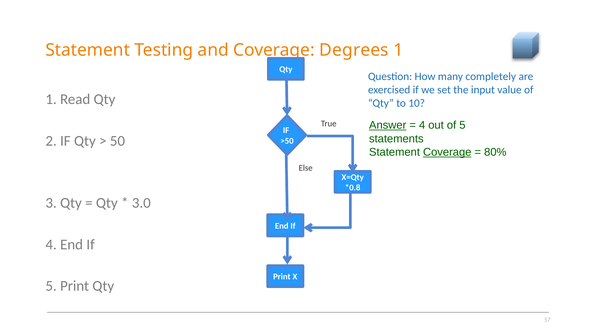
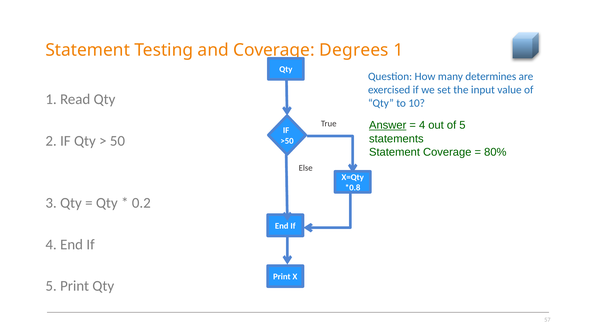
completely: completely -> determines
Coverage at (447, 152) underline: present -> none
3.0: 3.0 -> 0.2
